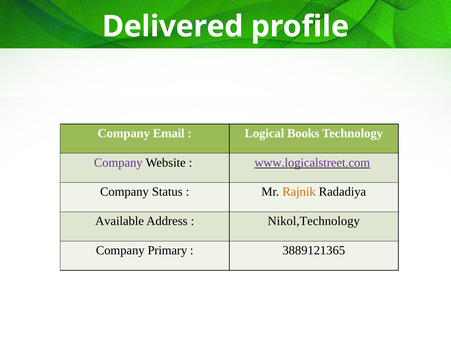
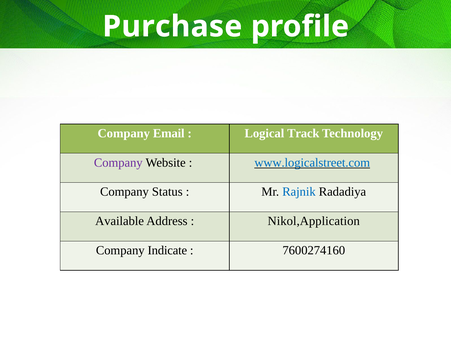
Delivered: Delivered -> Purchase
Books: Books -> Track
www.logicalstreet.com colour: purple -> blue
Rajnik colour: orange -> blue
Nikol,Technology: Nikol,Technology -> Nikol,Application
Primary: Primary -> Indicate
3889121365: 3889121365 -> 7600274160
